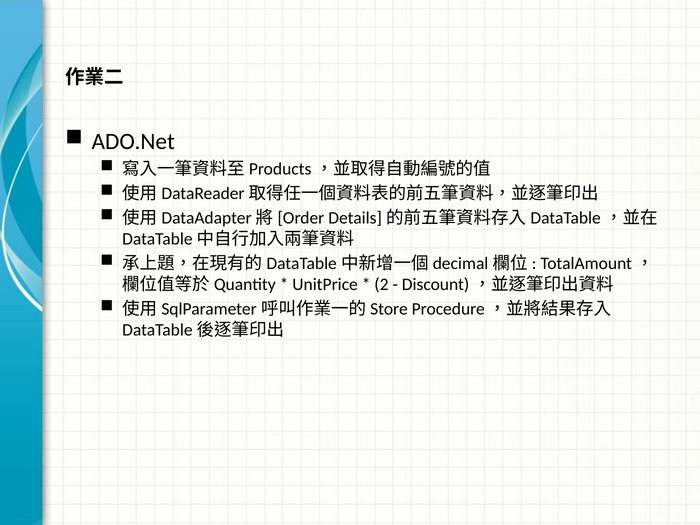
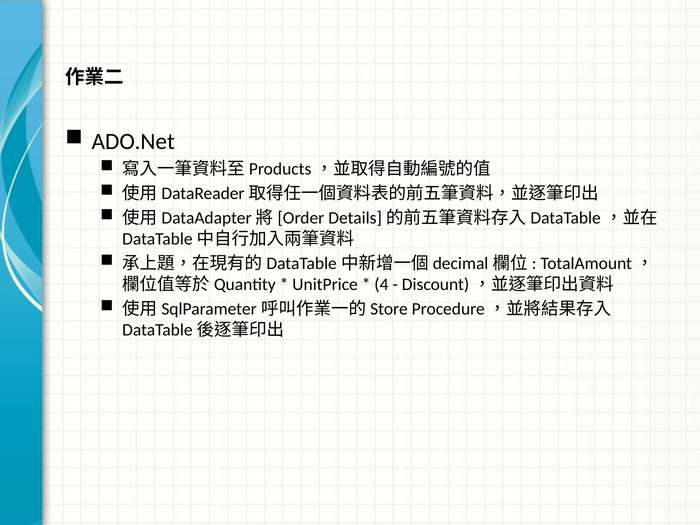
2: 2 -> 4
